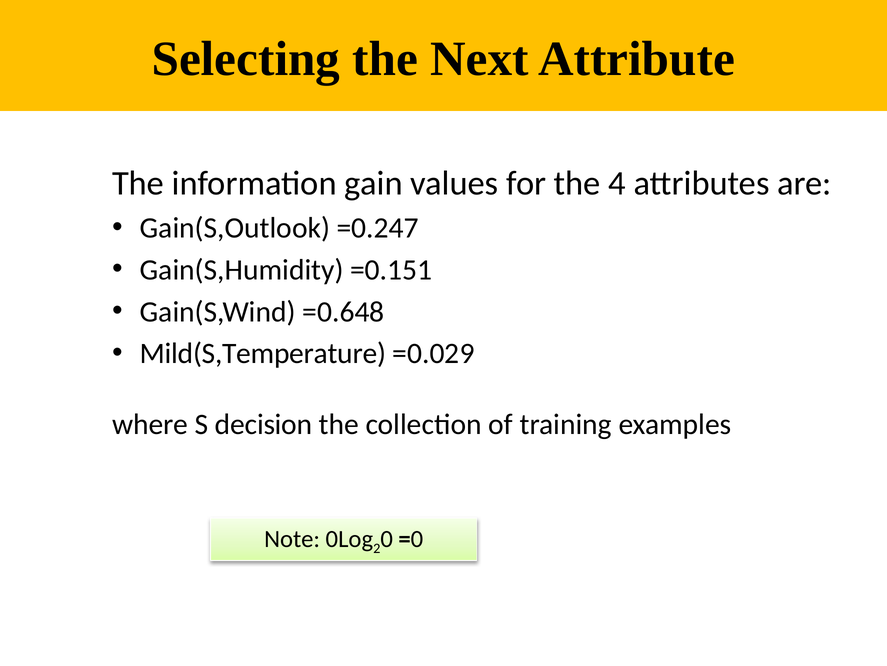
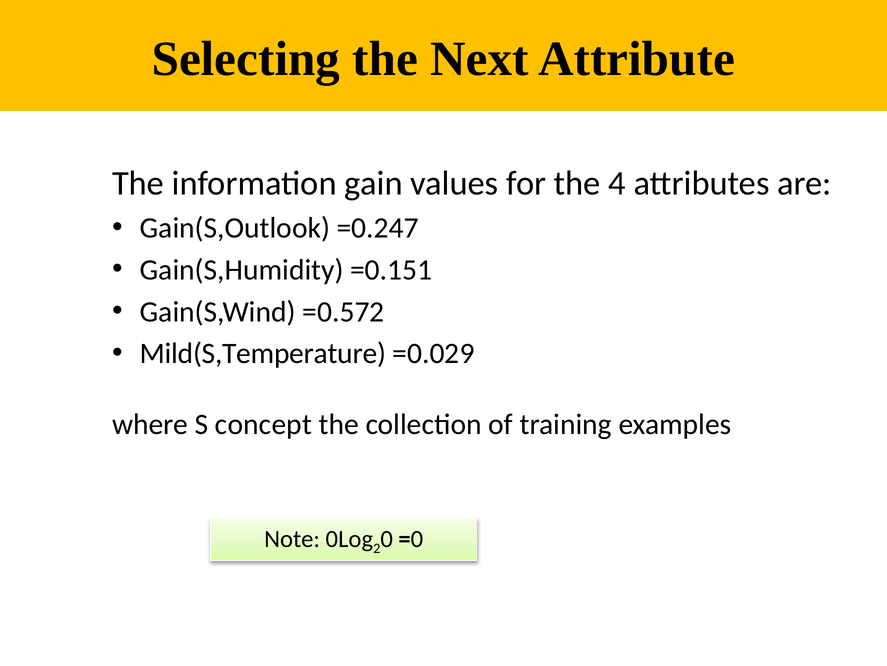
=0.648: =0.648 -> =0.572
decision: decision -> concept
